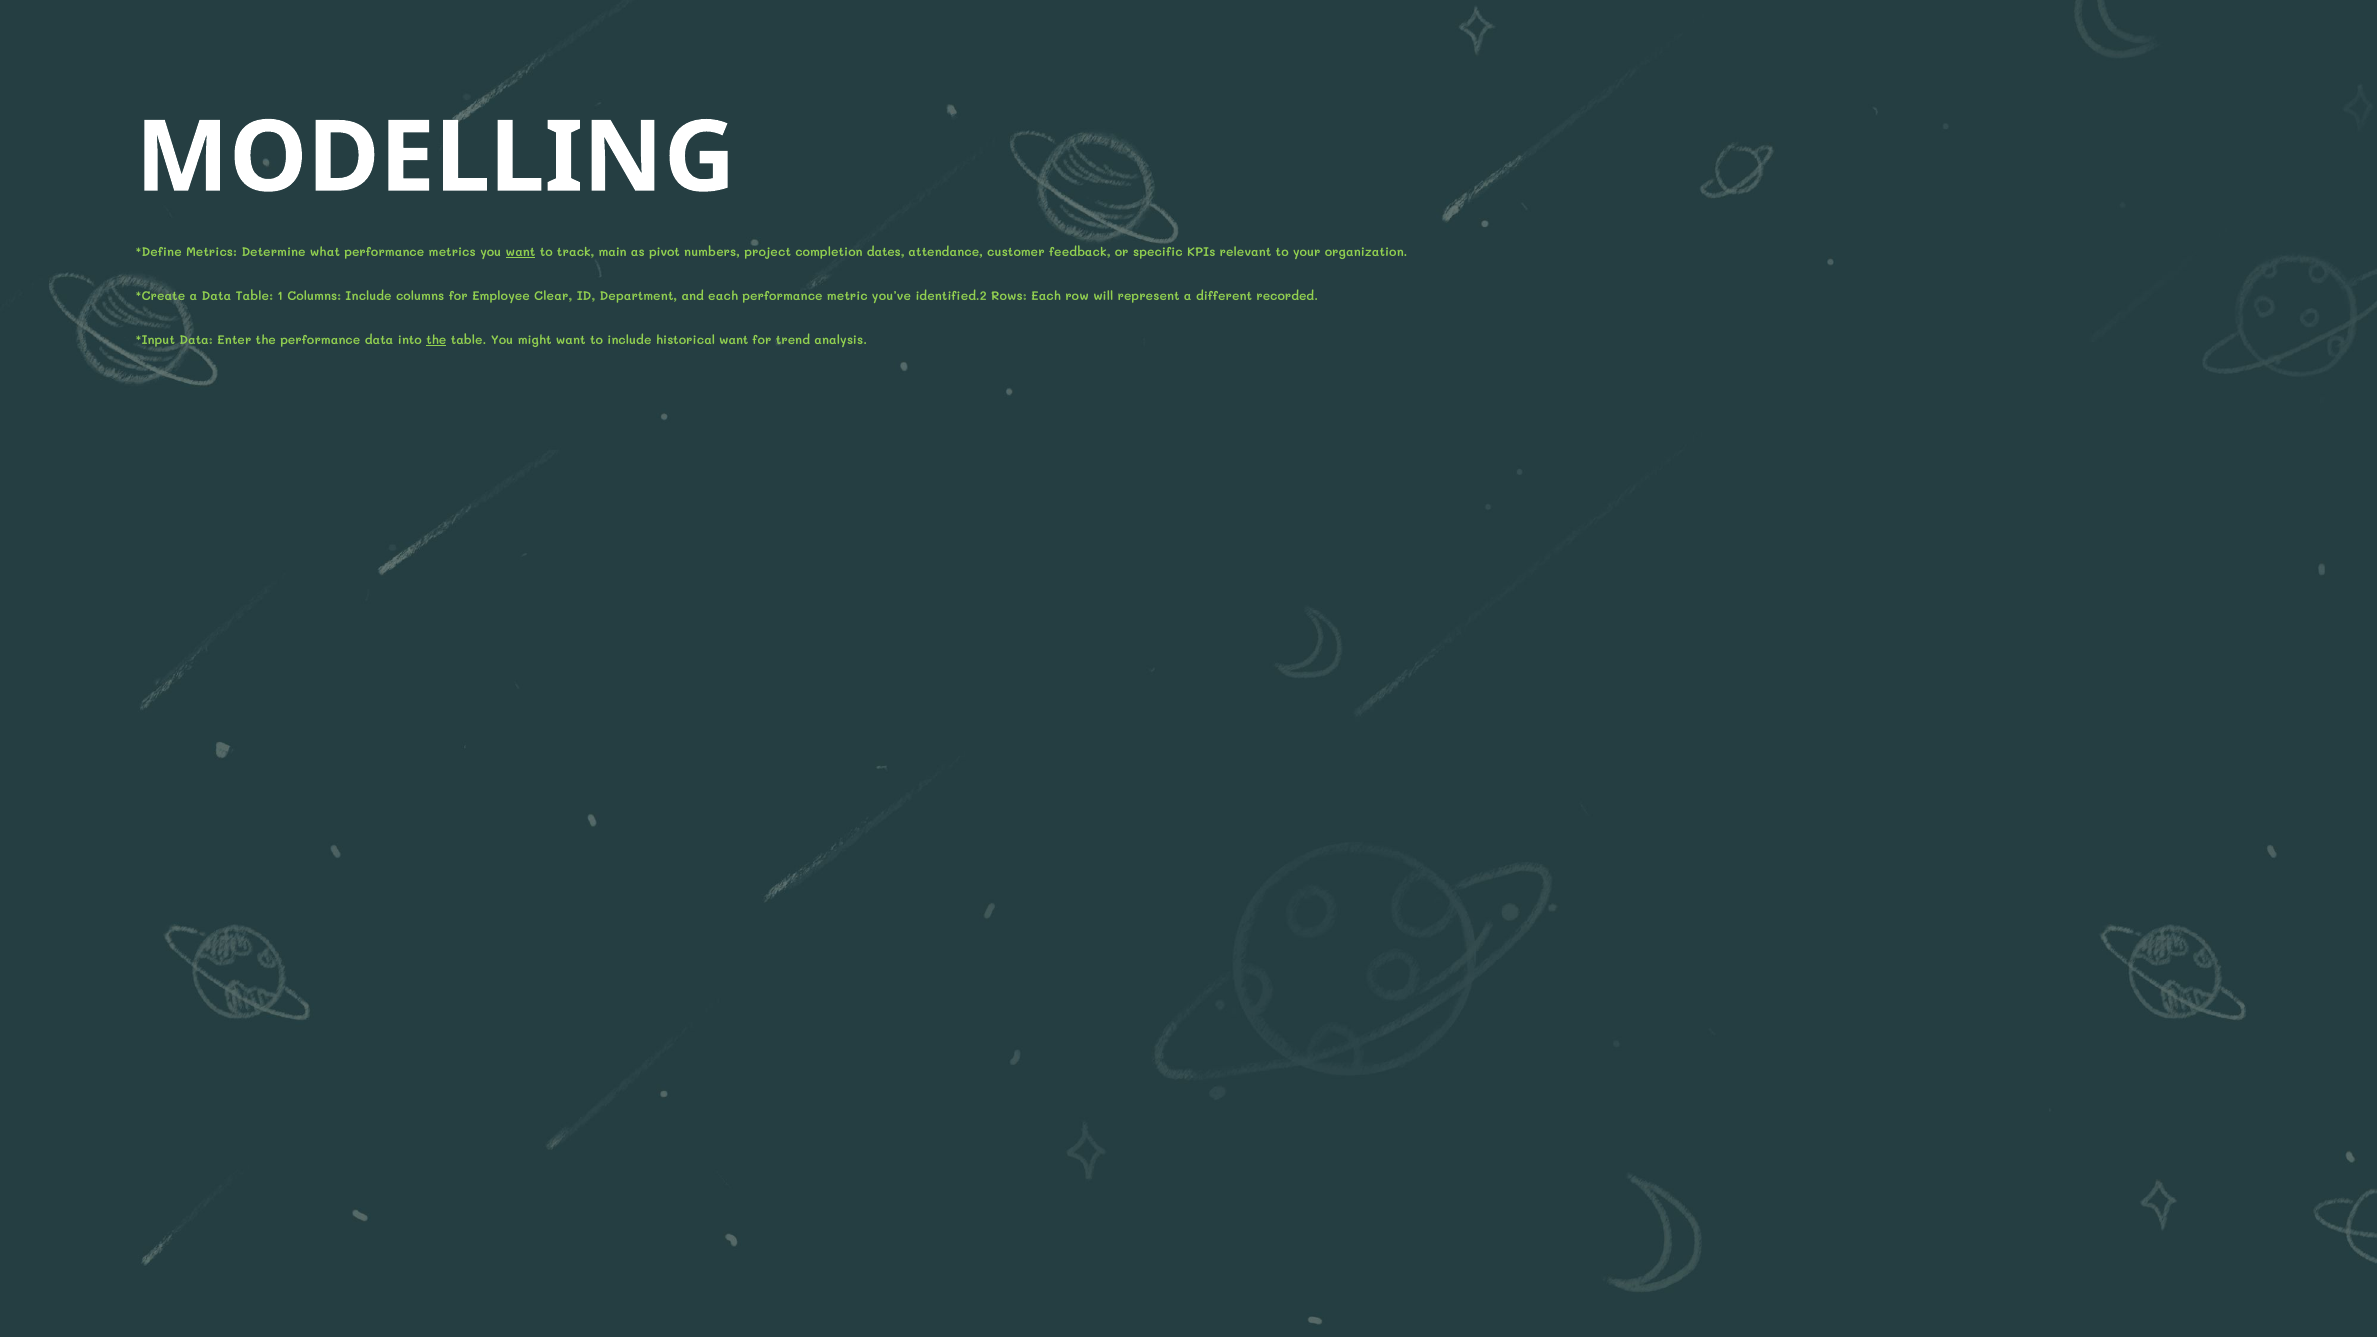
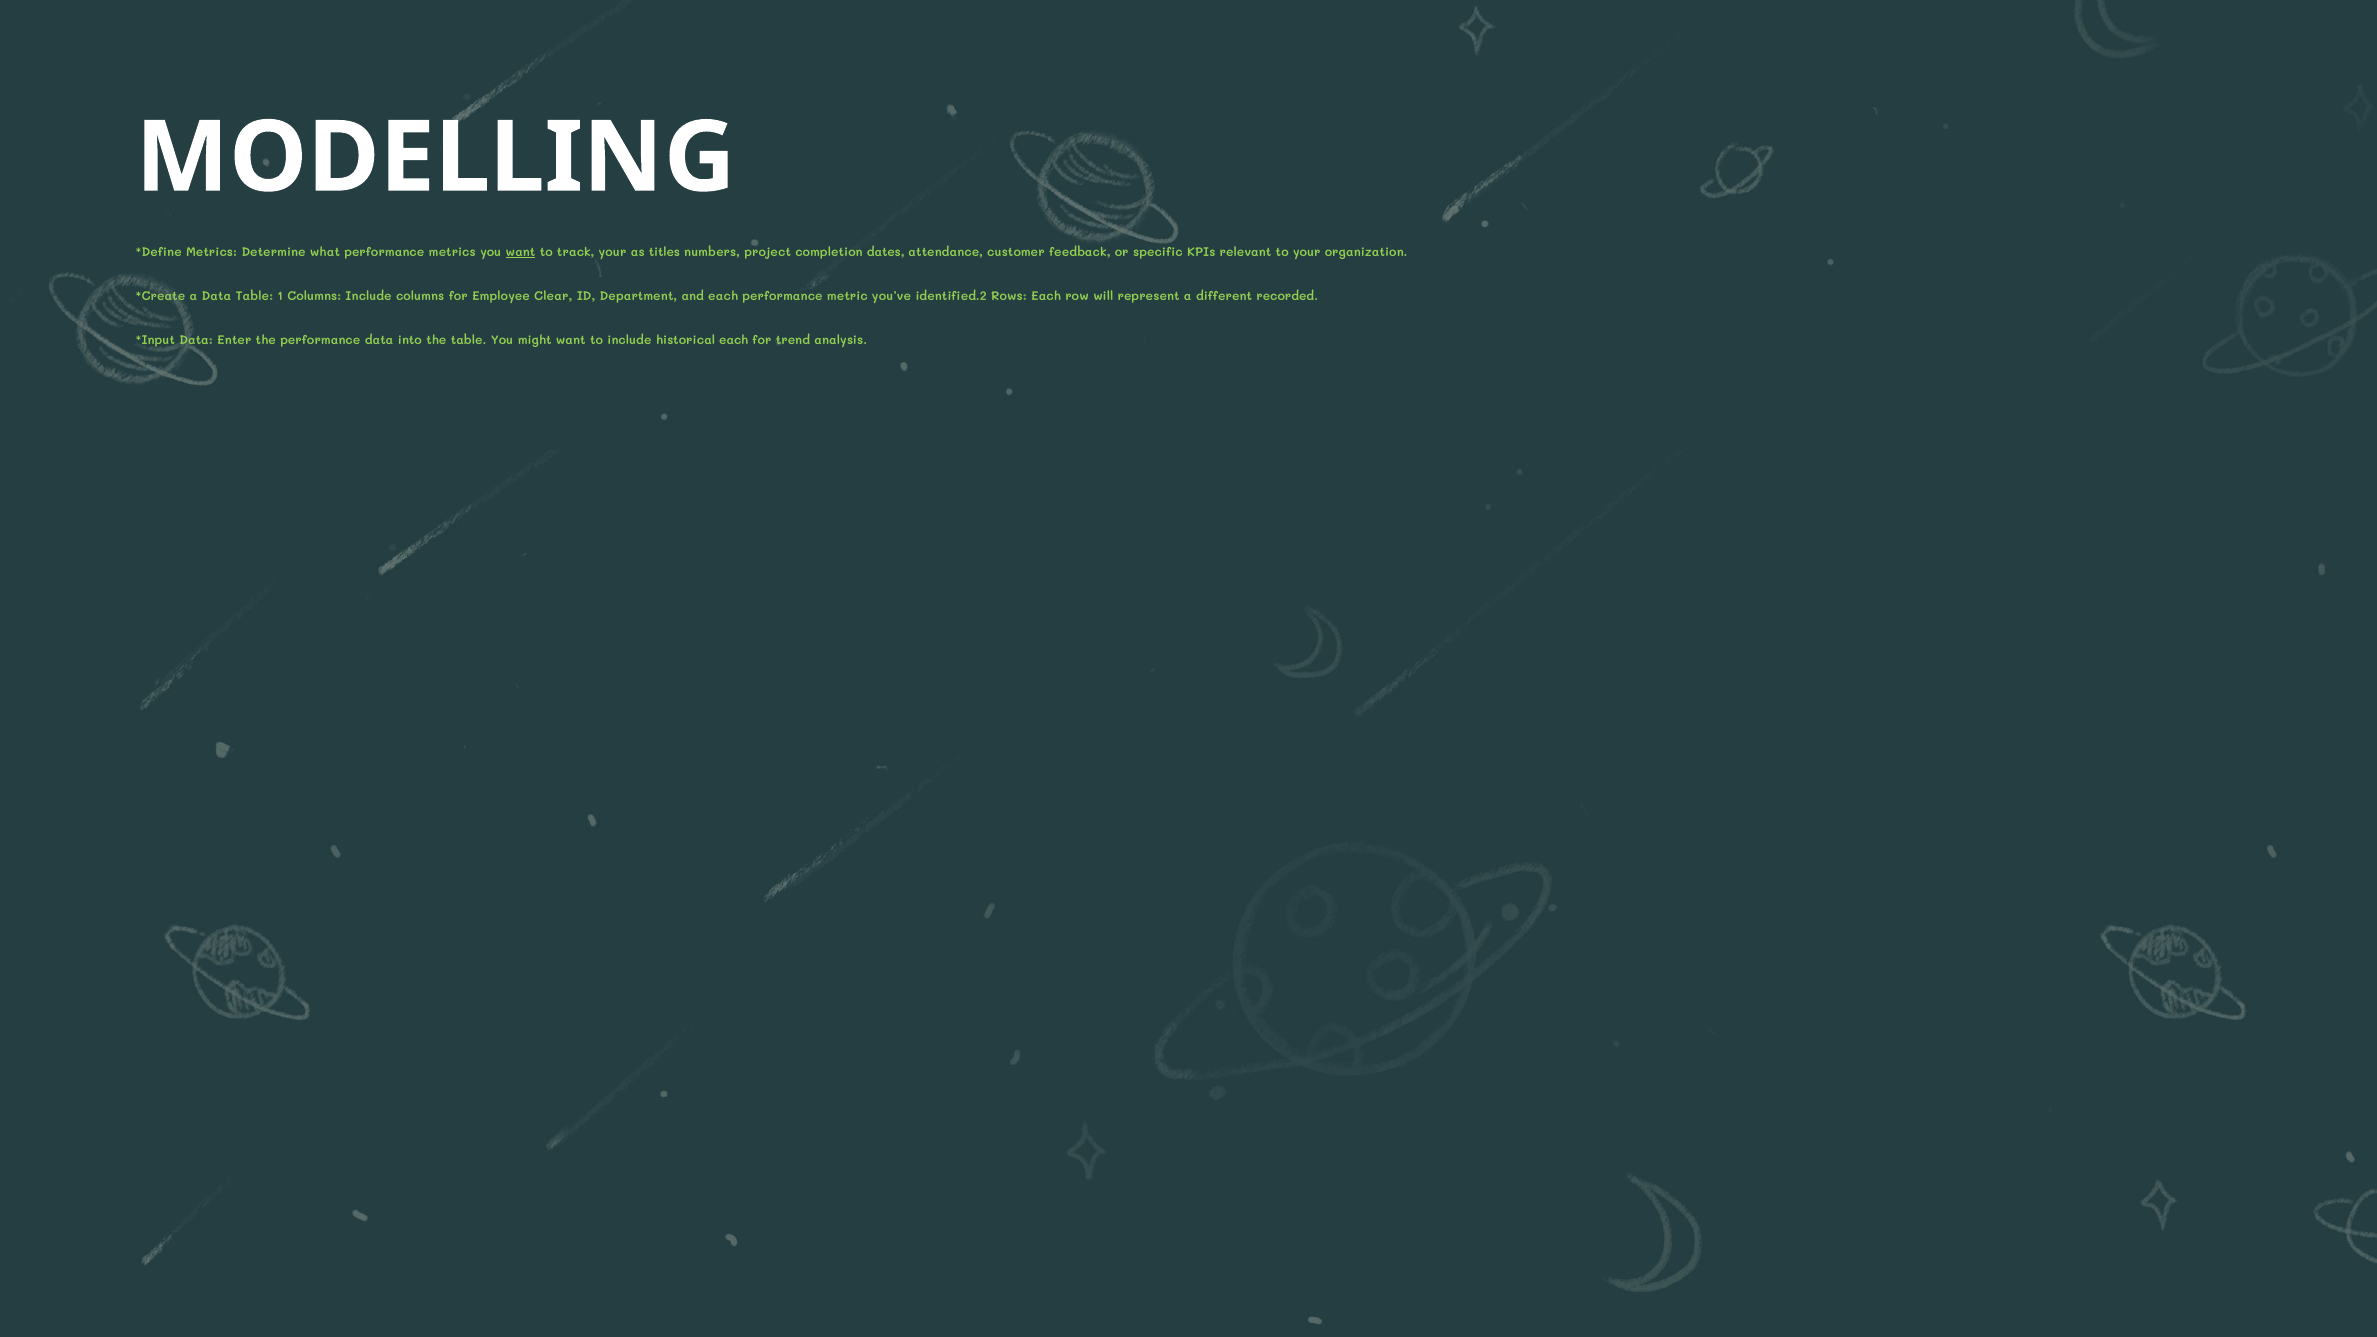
track main: main -> your
pivot: pivot -> titles
the at (436, 340) underline: present -> none
historical want: want -> each
